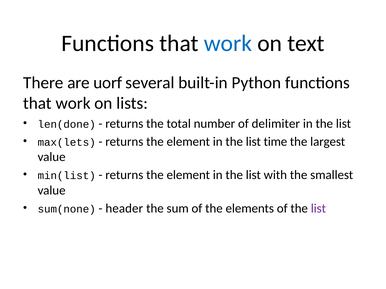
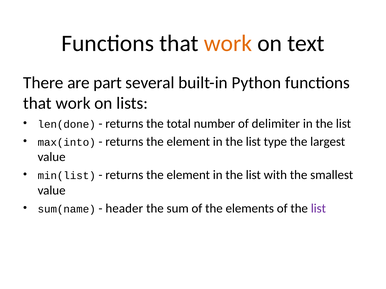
work at (228, 43) colour: blue -> orange
uorf: uorf -> part
max(lets: max(lets -> max(into
time: time -> type
sum(none: sum(none -> sum(name
